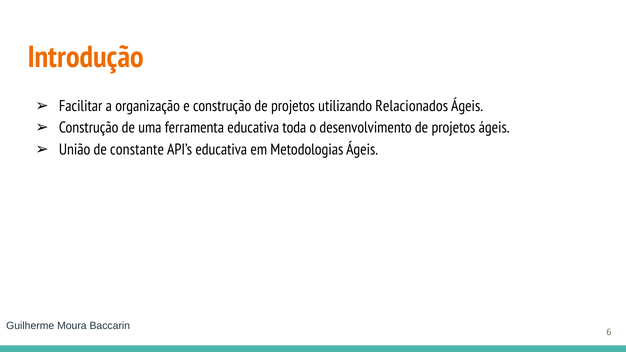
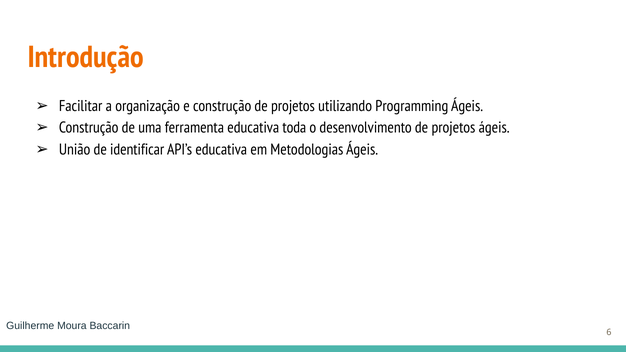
Relacionados: Relacionados -> Programming
constante: constante -> identificar
